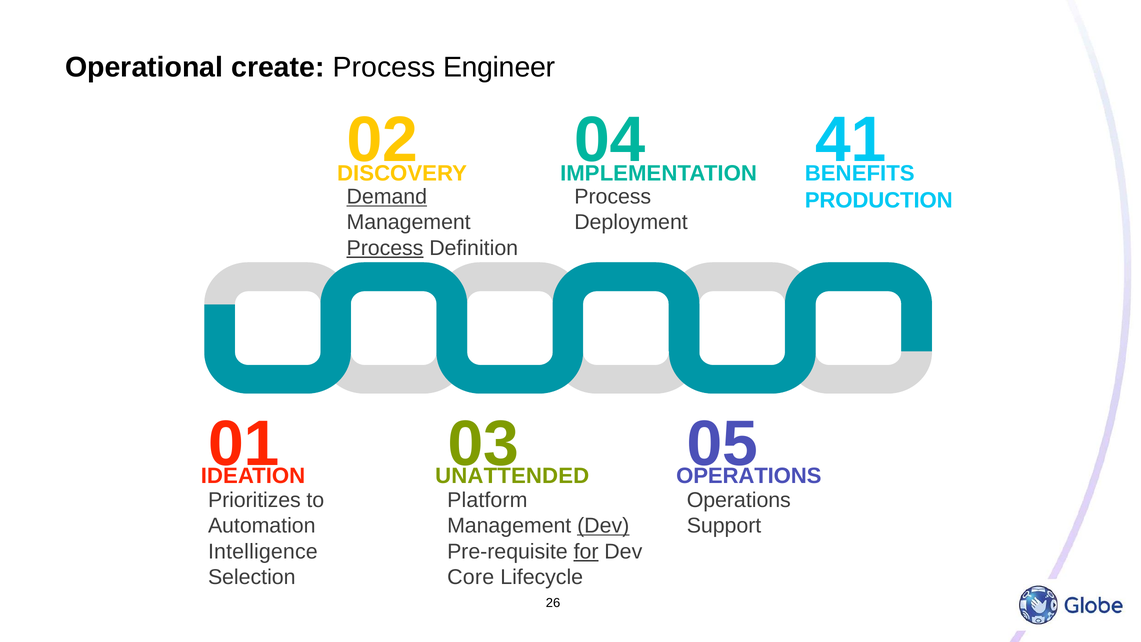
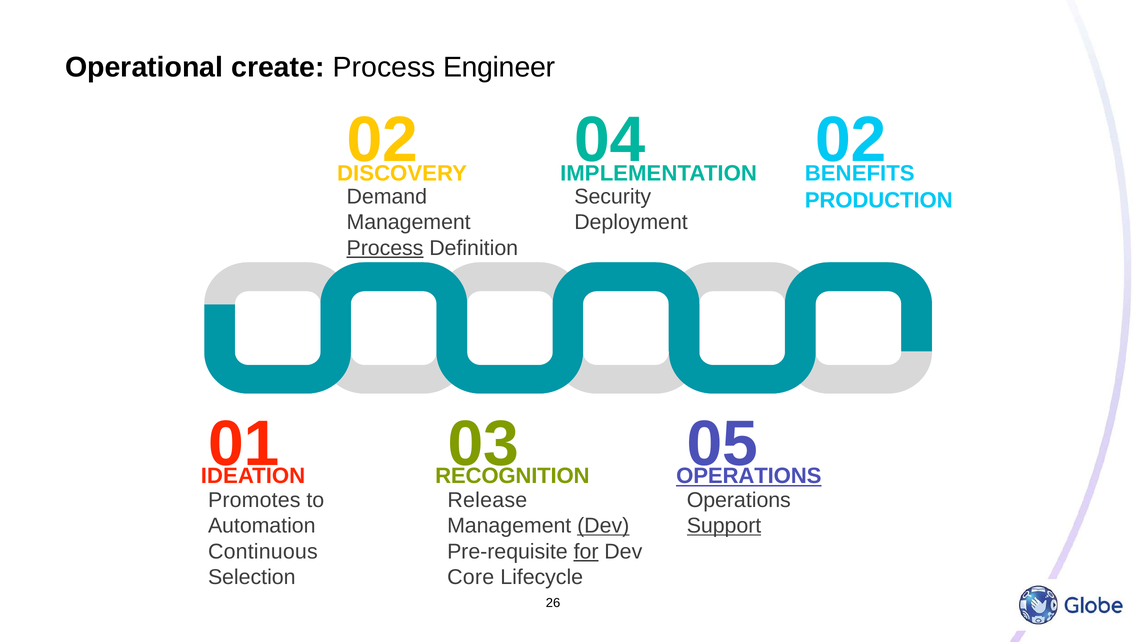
04 41: 41 -> 02
Demand underline: present -> none
Process at (613, 197): Process -> Security
UNATTENDED: UNATTENDED -> RECOGNITION
OPERATIONS at (749, 476) underline: none -> present
Prioritizes: Prioritizes -> Promotes
Platform: Platform -> Release
Support underline: none -> present
Intelligence: Intelligence -> Continuous
